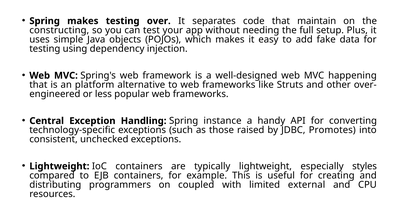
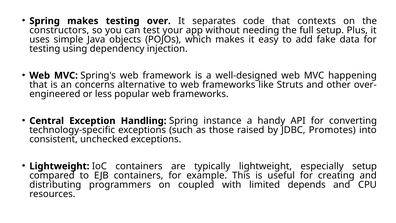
maintain: maintain -> contexts
constructing: constructing -> constructors
platform: platform -> concerns
especially styles: styles -> setup
external: external -> depends
